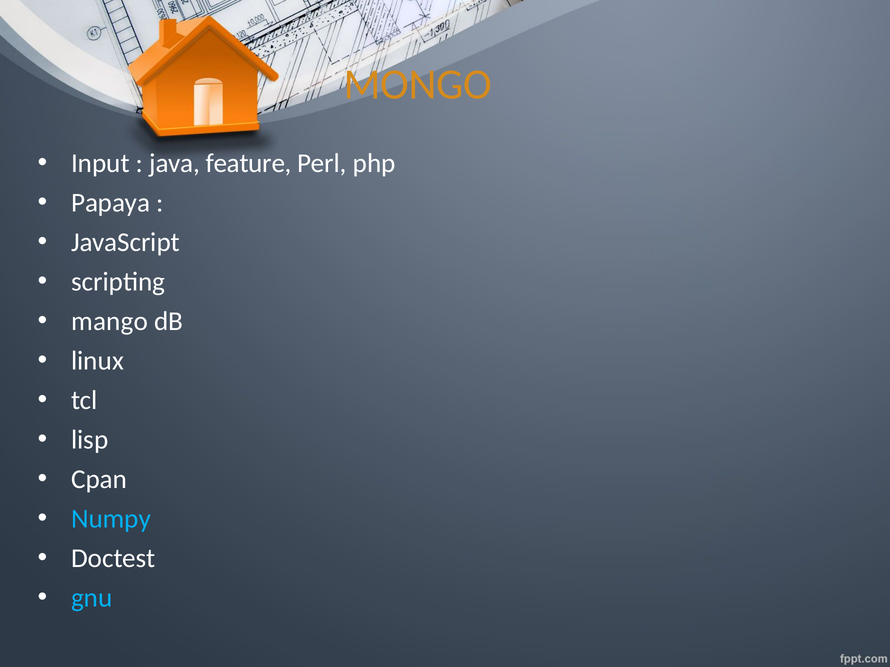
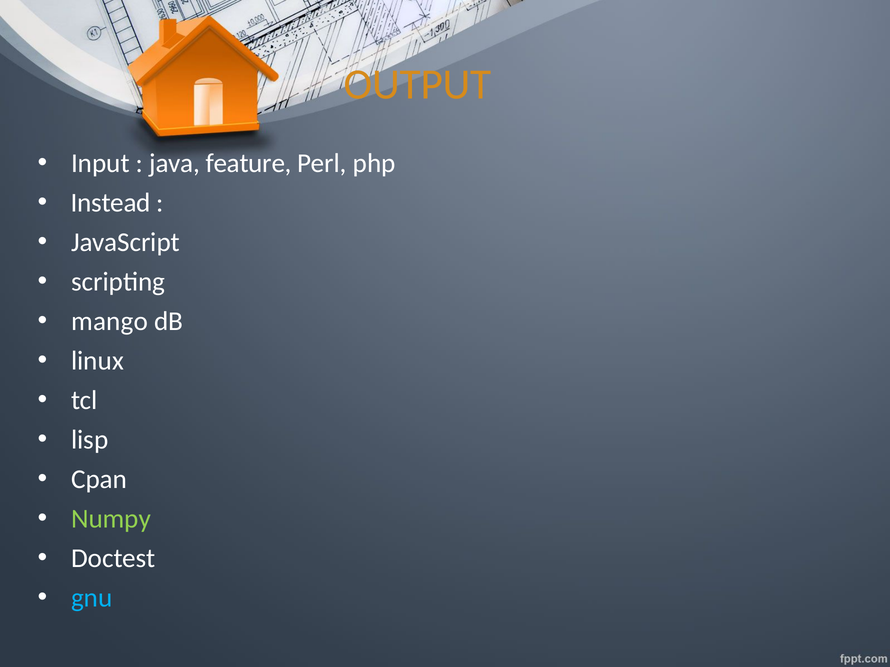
MONGO: MONGO -> OUTPUT
Papaya: Papaya -> Instead
Numpy colour: light blue -> light green
